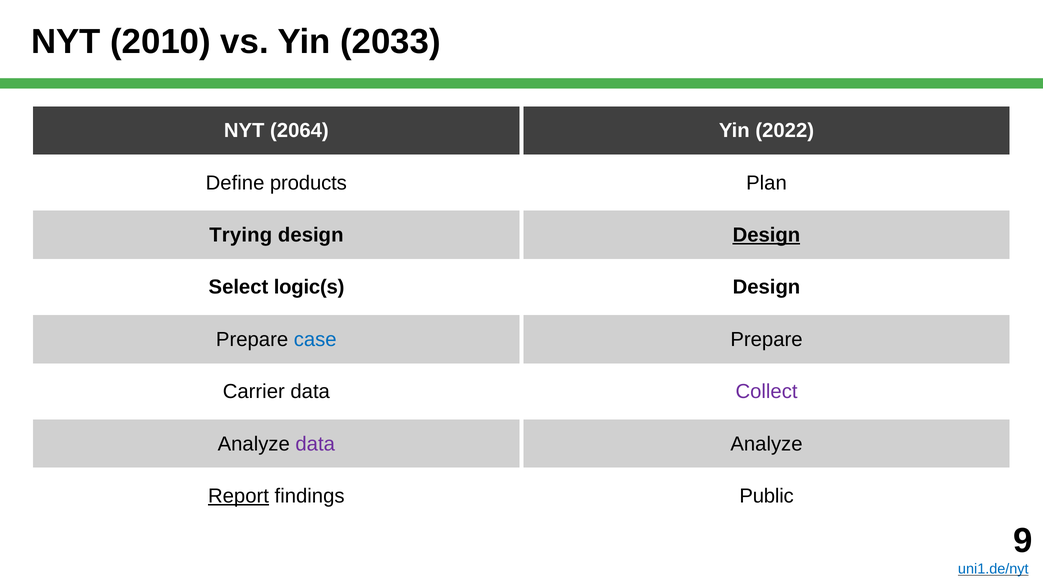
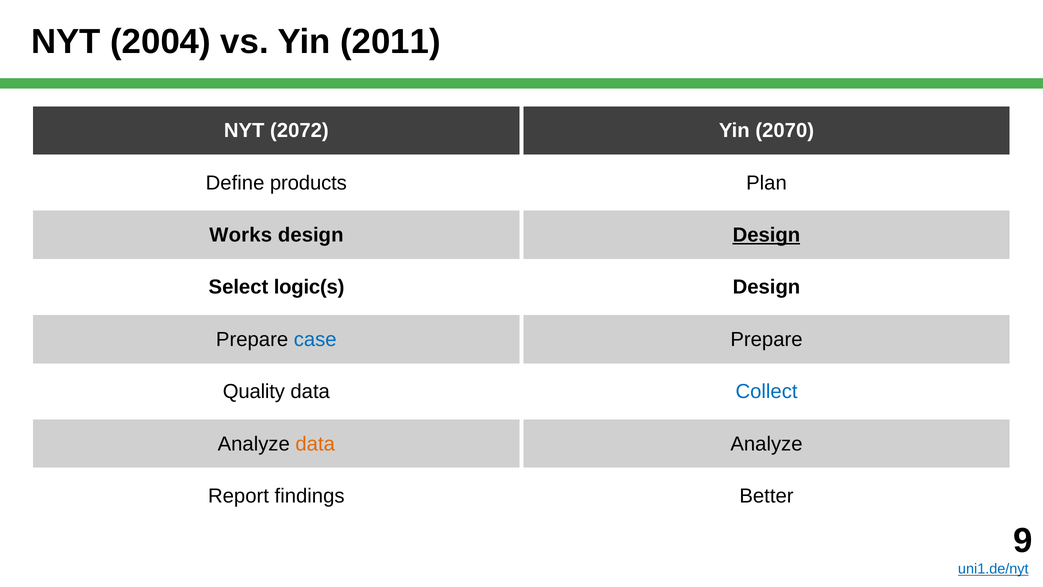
2010: 2010 -> 2004
2033: 2033 -> 2011
2064: 2064 -> 2072
2022: 2022 -> 2070
Trying: Trying -> Works
Carrier: Carrier -> Quality
Collect colour: purple -> blue
data at (315, 444) colour: purple -> orange
Report underline: present -> none
Public: Public -> Better
